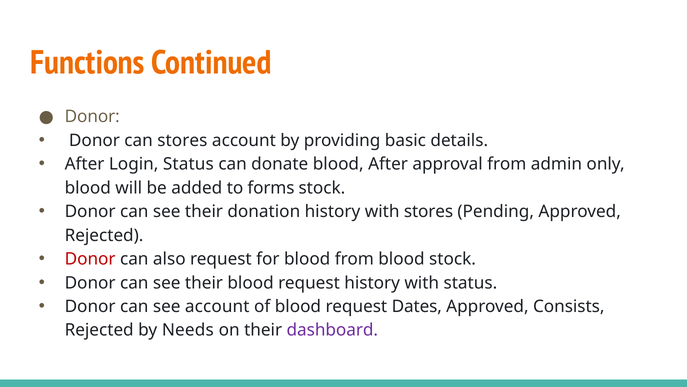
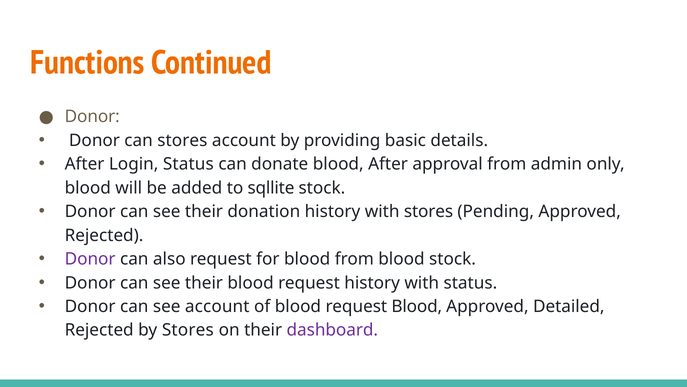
forms: forms -> sqllite
Donor at (90, 259) colour: red -> purple
request Dates: Dates -> Blood
Consists: Consists -> Detailed
by Needs: Needs -> Stores
